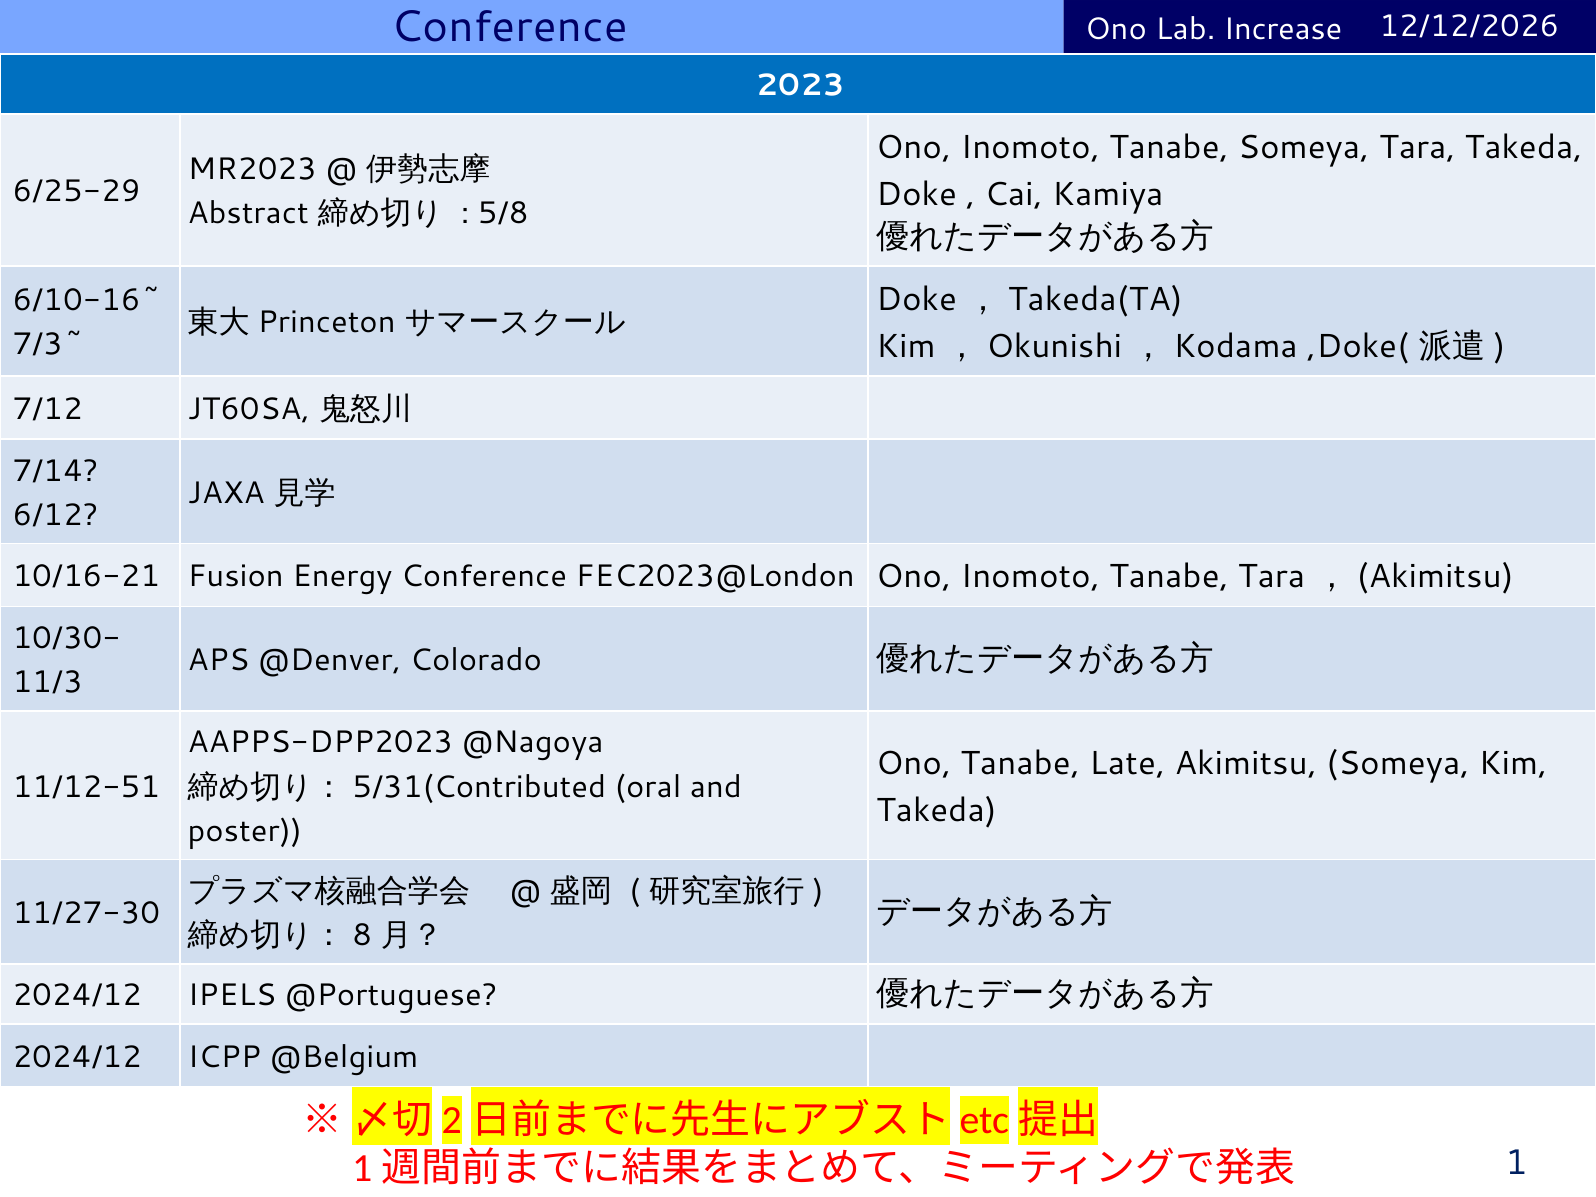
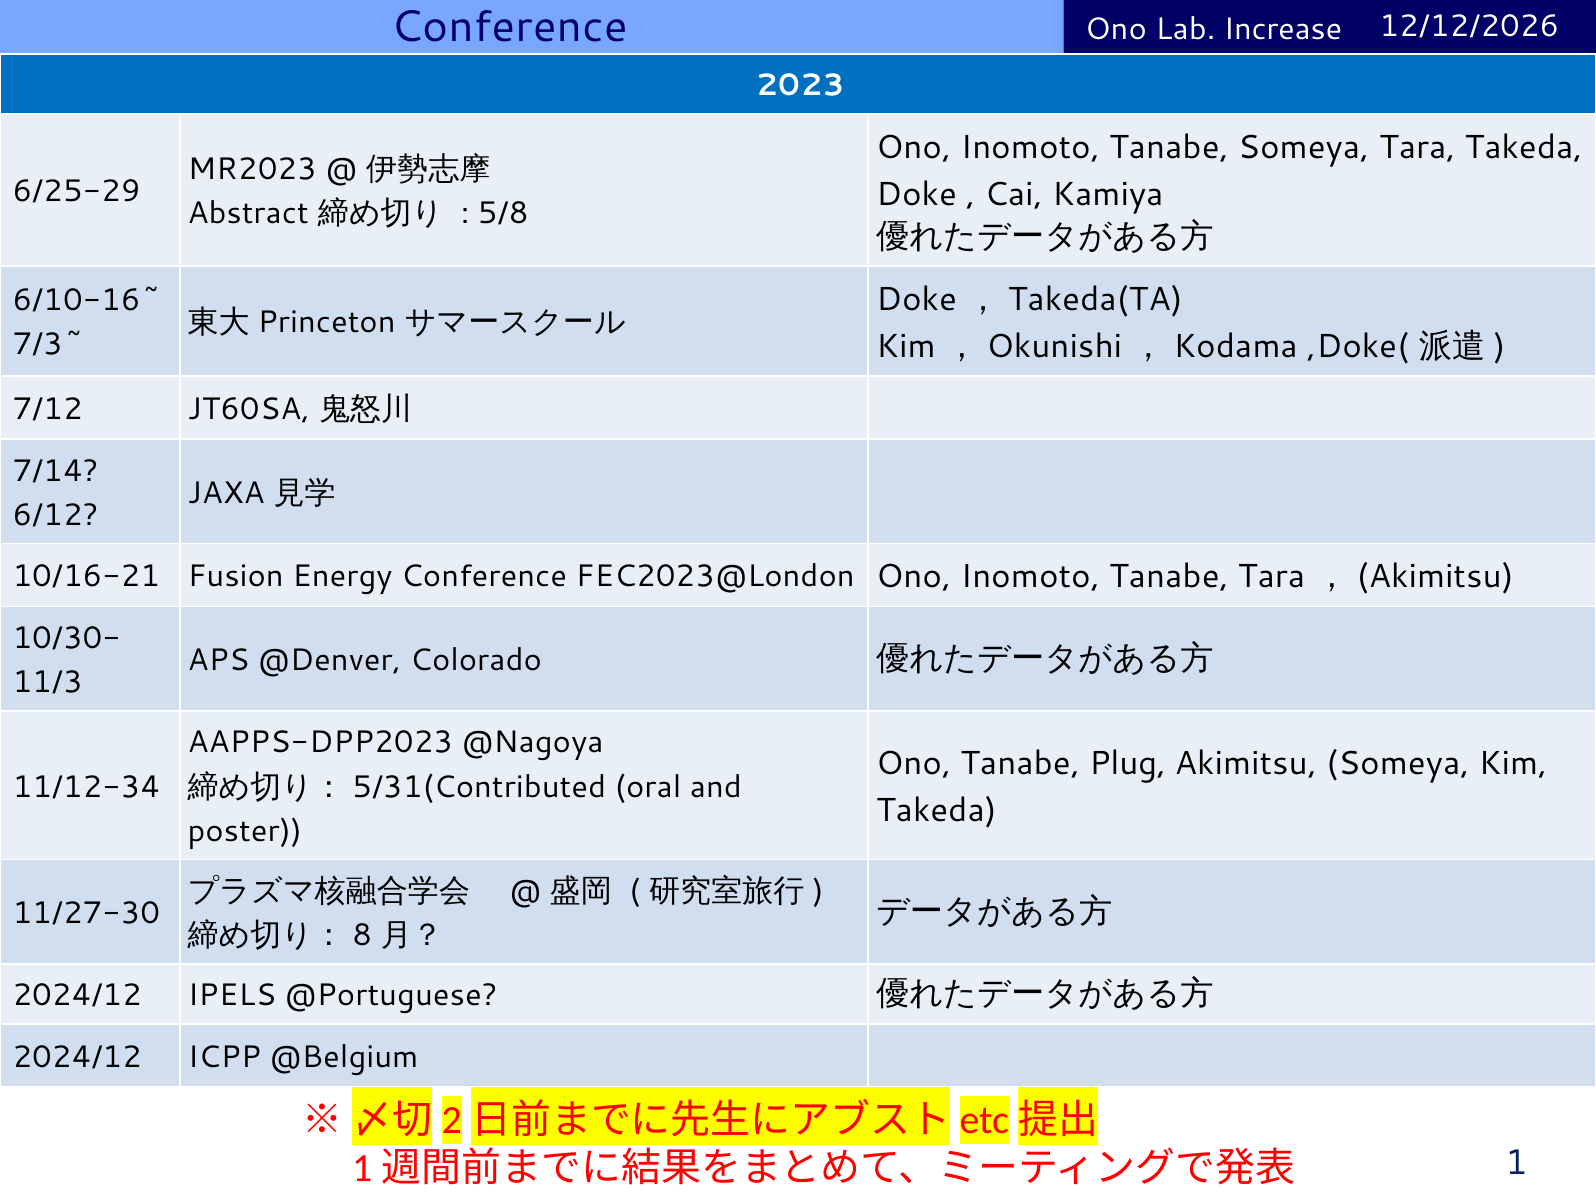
Late: Late -> Plug
11/12-51: 11/12-51 -> 11/12-34
